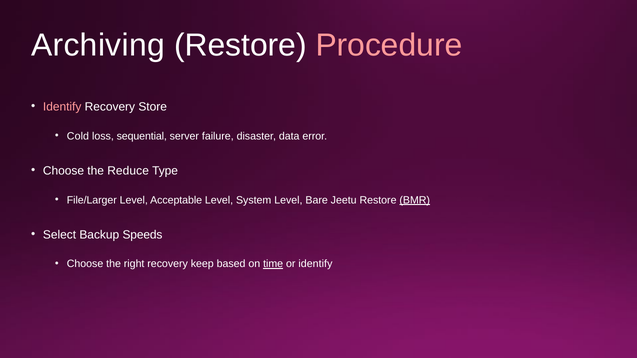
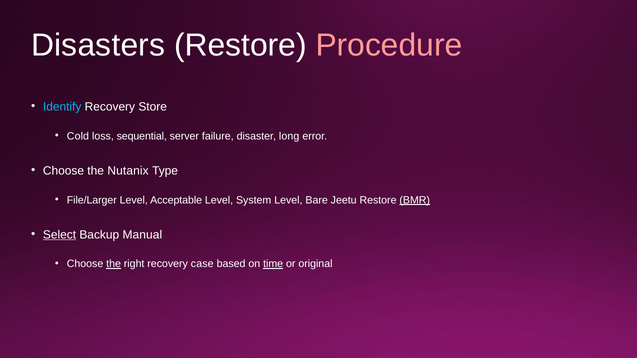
Archiving: Archiving -> Disasters
Identify at (62, 107) colour: pink -> light blue
data: data -> long
Reduce: Reduce -> Nutanix
Select underline: none -> present
Speeds: Speeds -> Manual
the at (114, 264) underline: none -> present
keep: keep -> case
or identify: identify -> original
